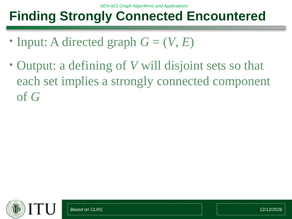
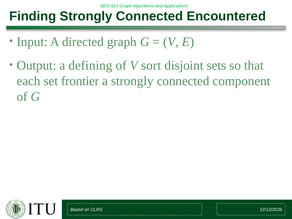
will: will -> sort
implies: implies -> frontier
